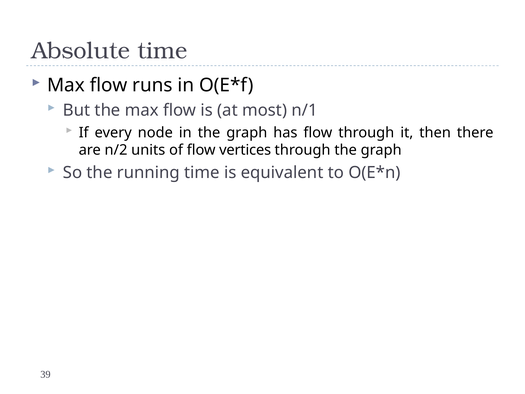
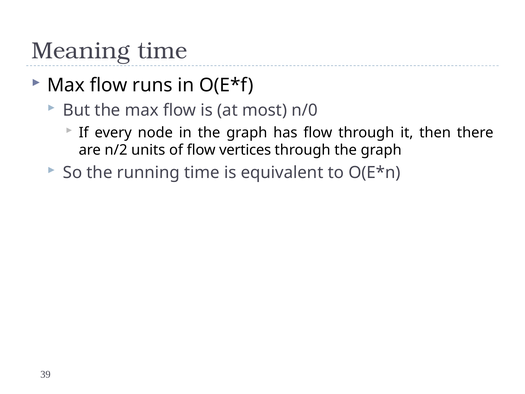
Absolute: Absolute -> Meaning
n/1: n/1 -> n/0
